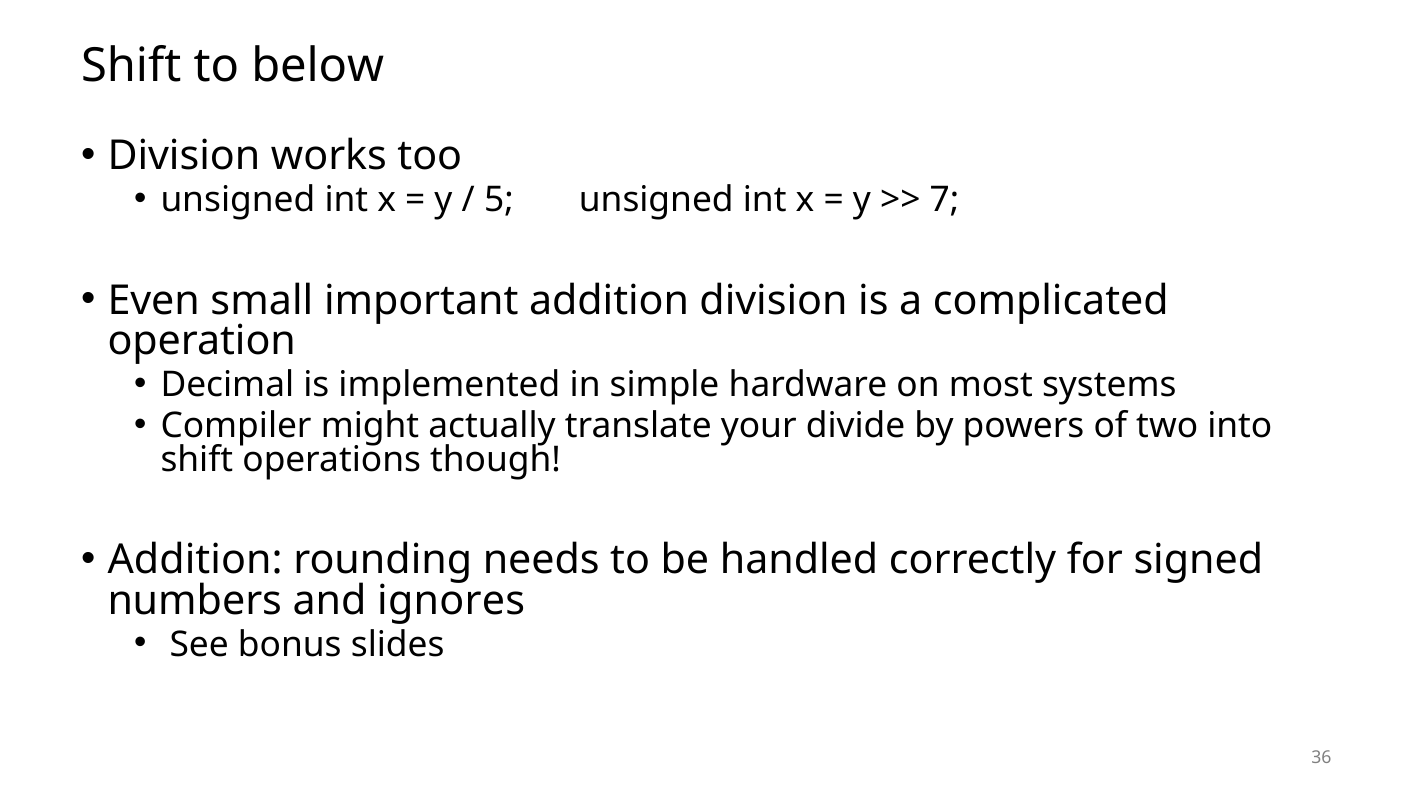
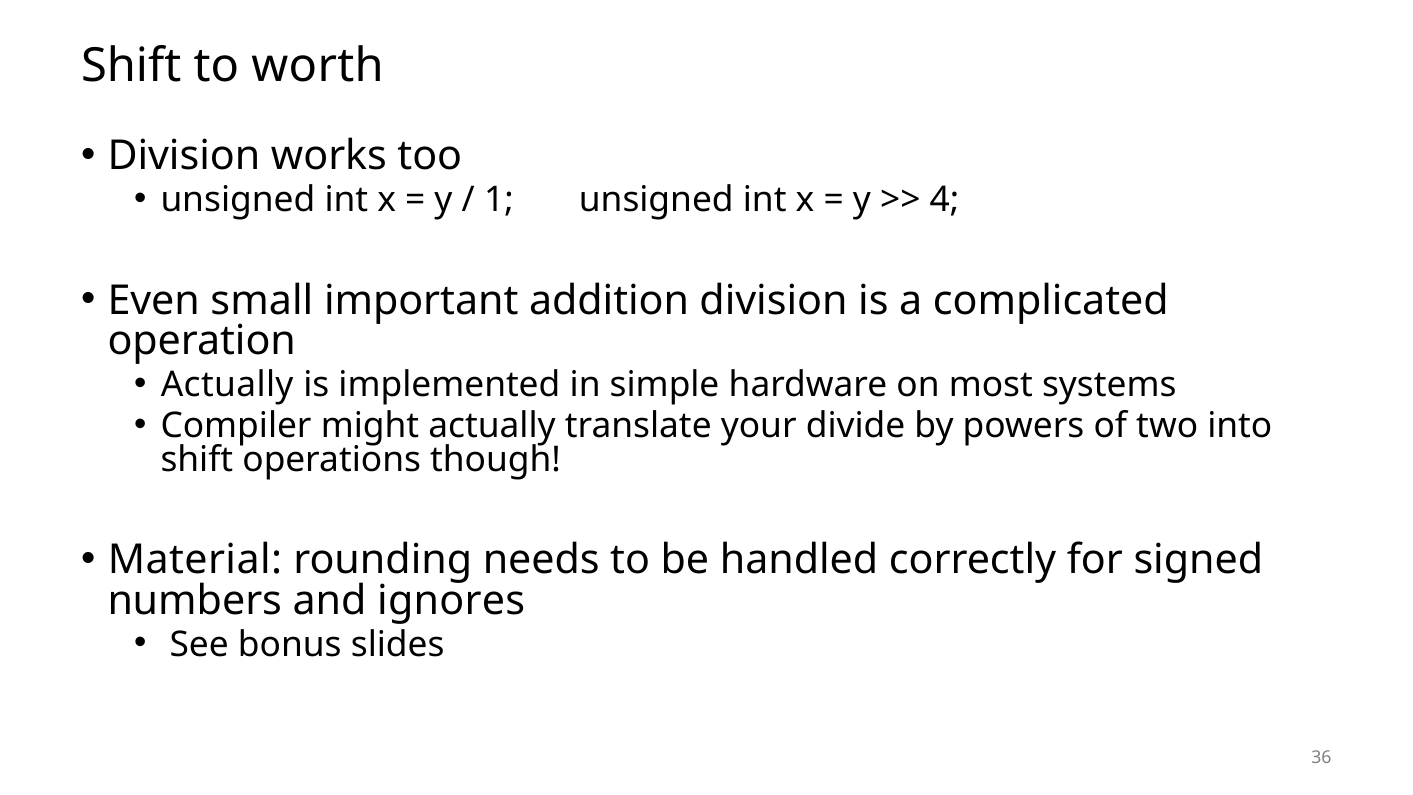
below: below -> worth
5: 5 -> 1
7: 7 -> 4
Decimal at (227, 385): Decimal -> Actually
Addition at (195, 560): Addition -> Material
